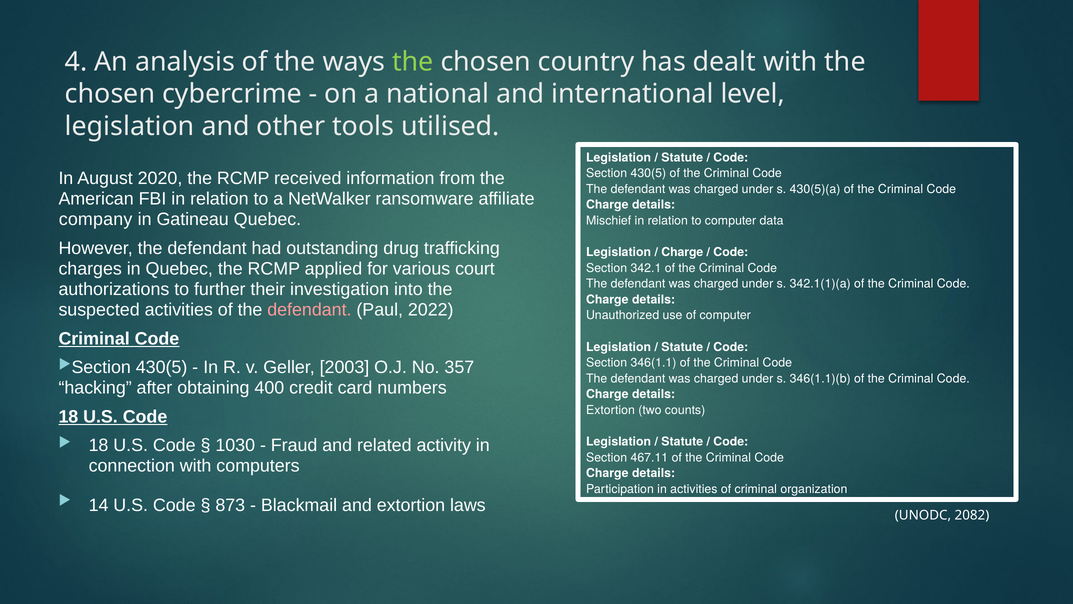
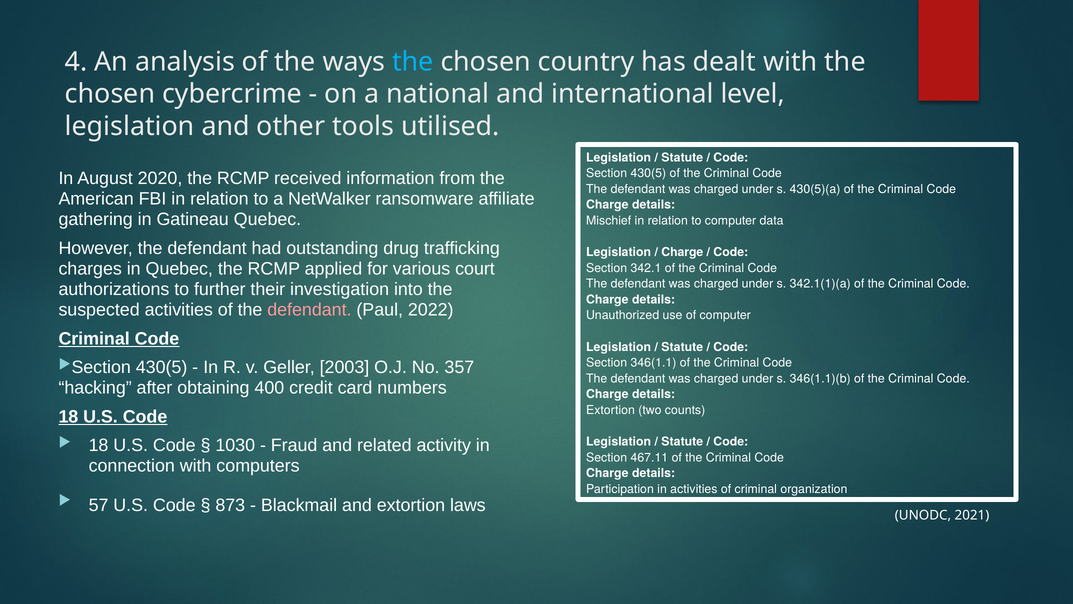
the at (413, 62) colour: light green -> light blue
company: company -> gathering
14: 14 -> 57
2082: 2082 -> 2021
